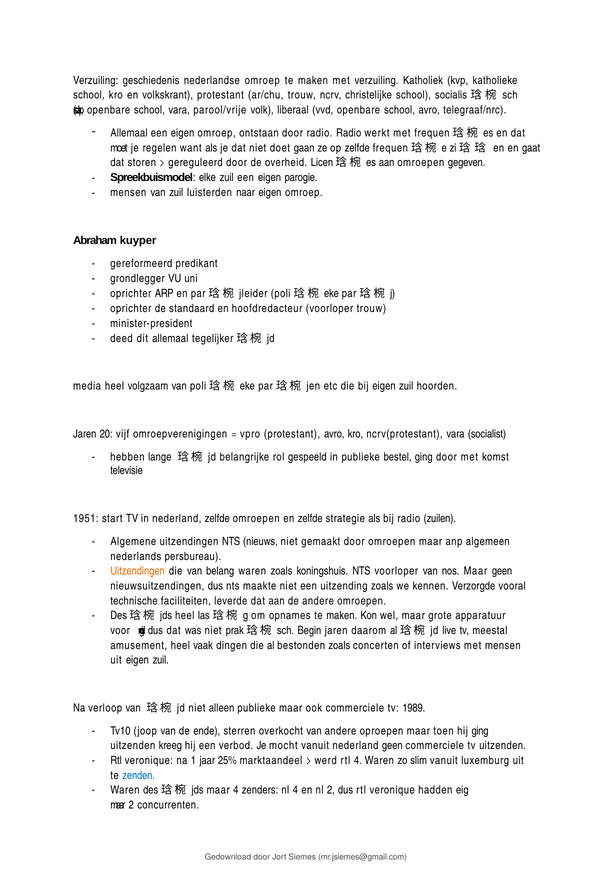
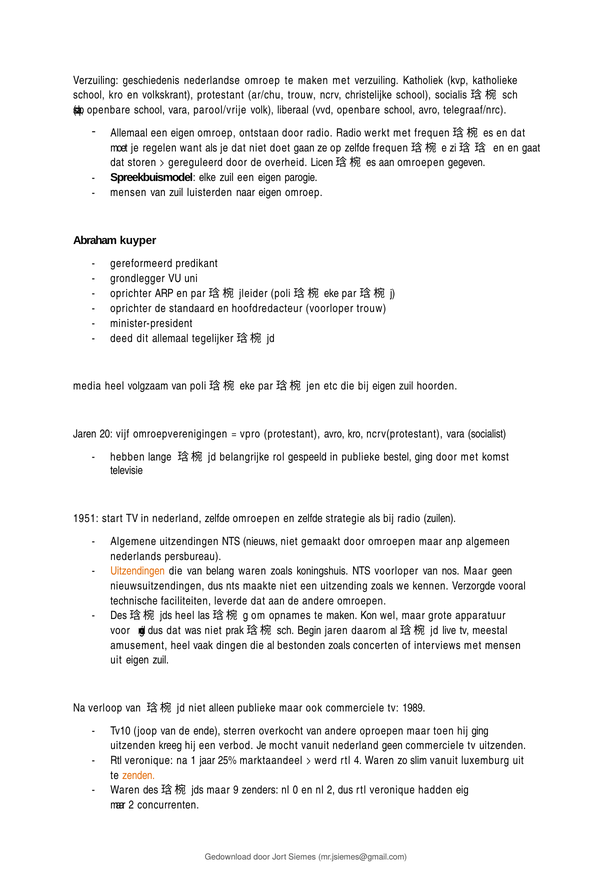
zenden colour: blue -> orange
maar 4: 4 -> 9
nl 4: 4 -> 0
